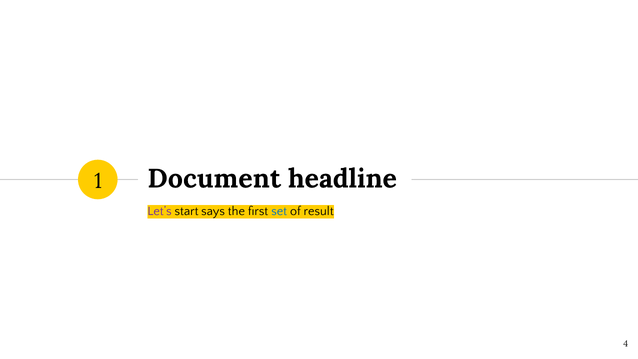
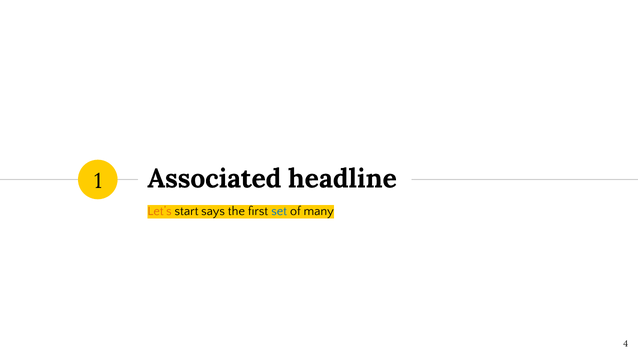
Document: Document -> Associated
Let’s colour: purple -> orange
result: result -> many
